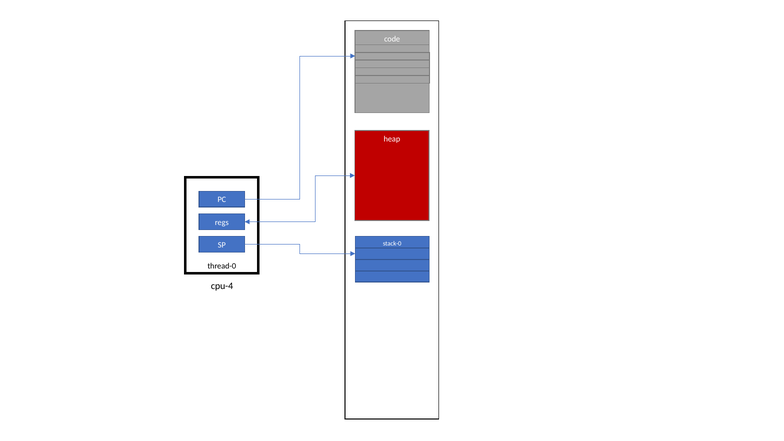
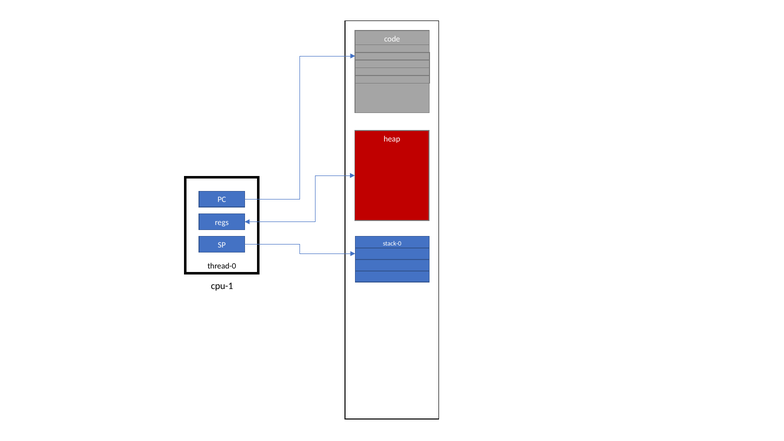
cpu-4: cpu-4 -> cpu-1
